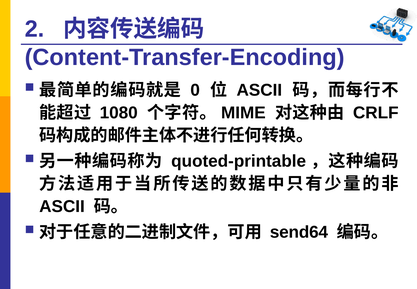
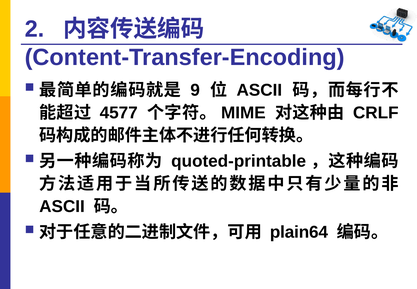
0: 0 -> 9
1080: 1080 -> 4577
send64: send64 -> plain64
